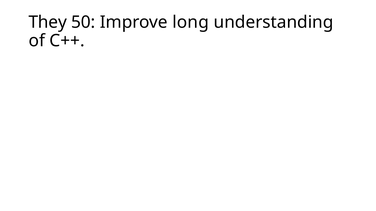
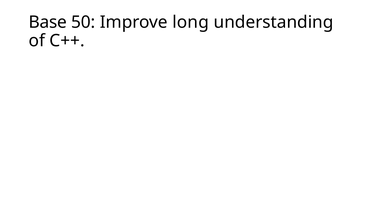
They: They -> Base
